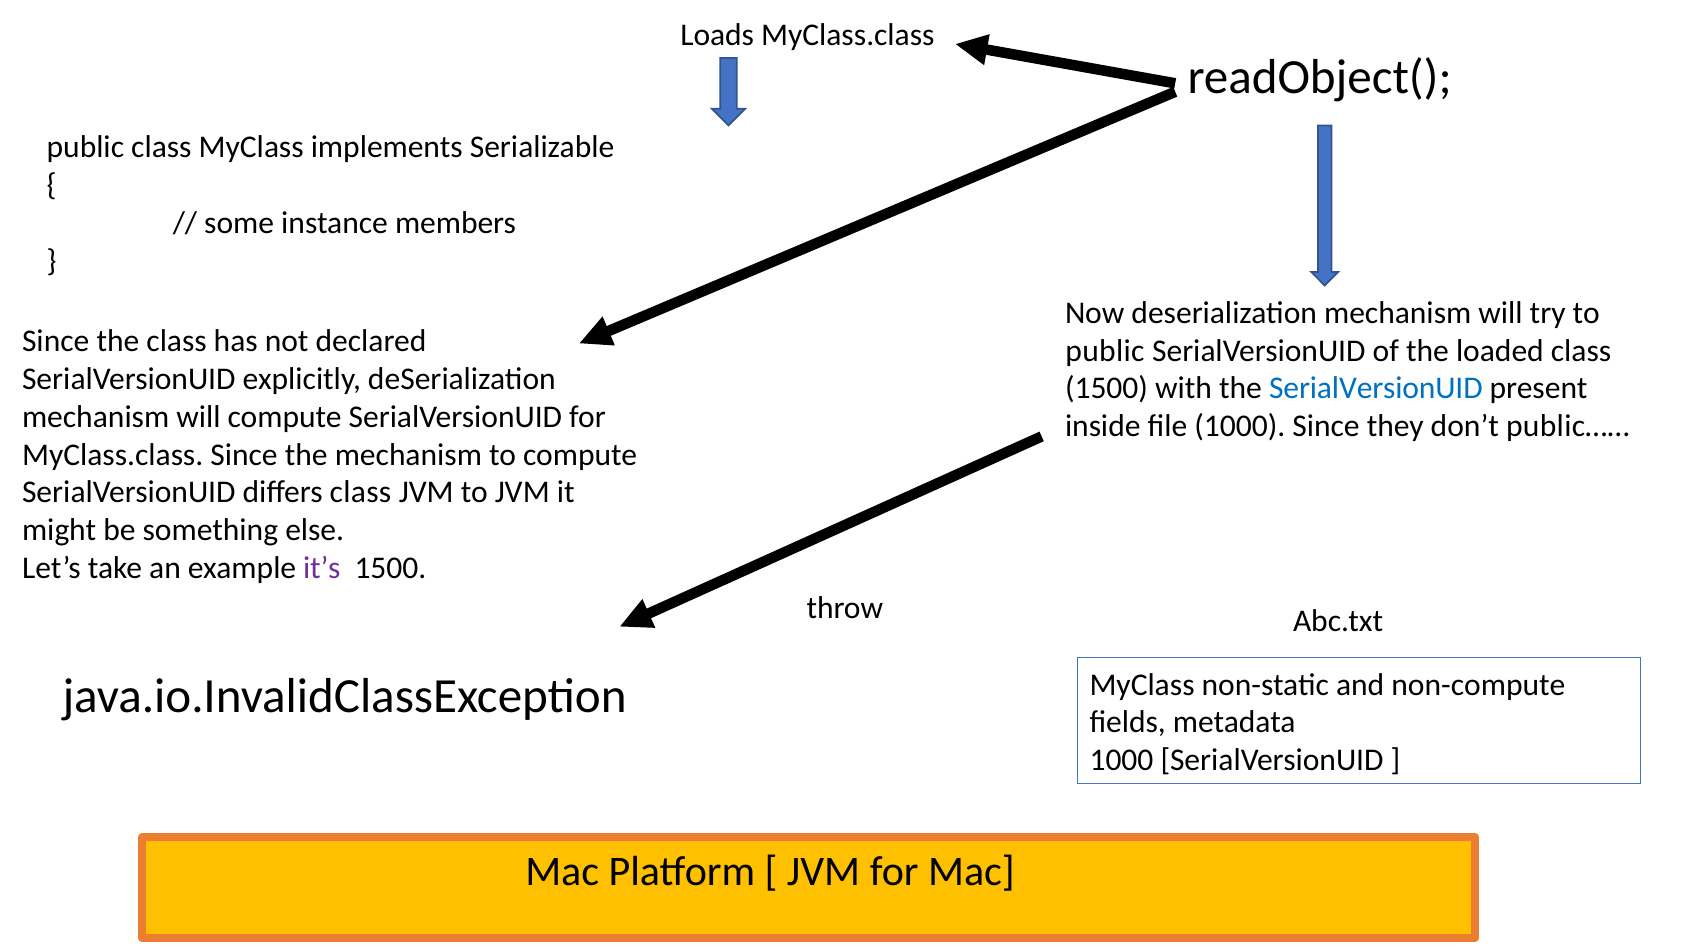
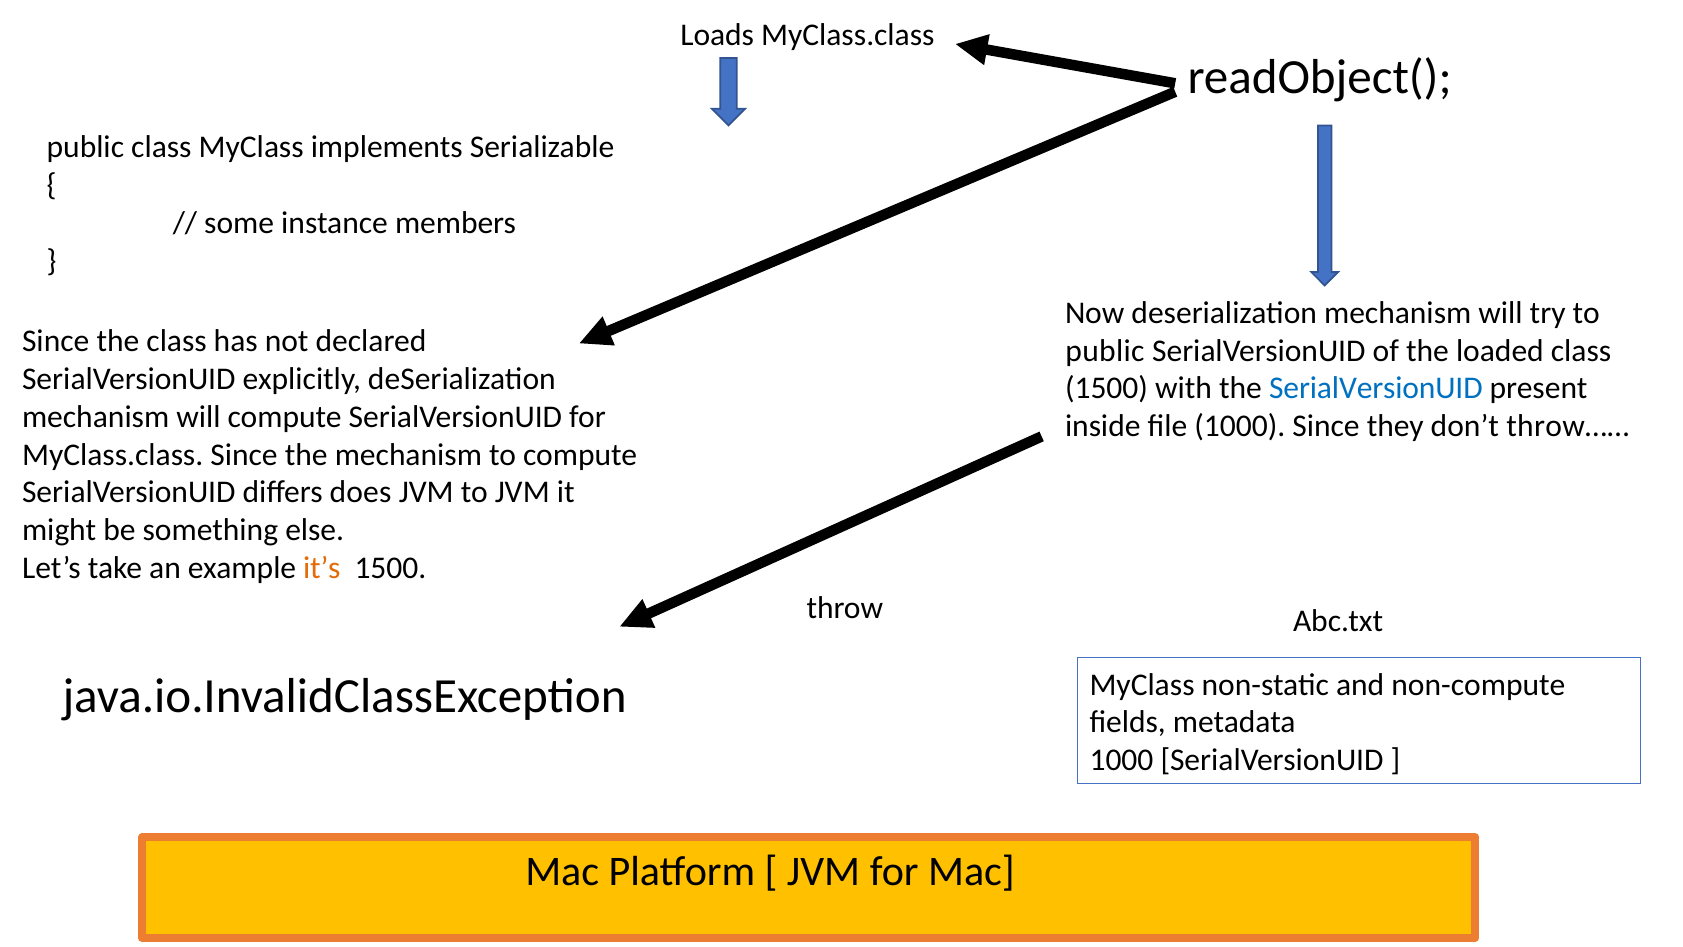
public……: public…… -> throw……
differs class: class -> does
it’s colour: purple -> orange
